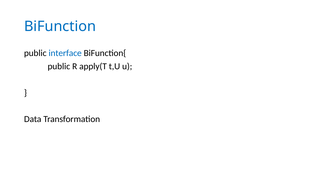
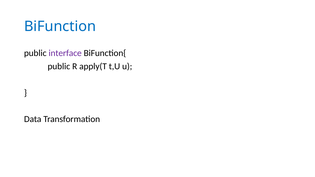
interface colour: blue -> purple
